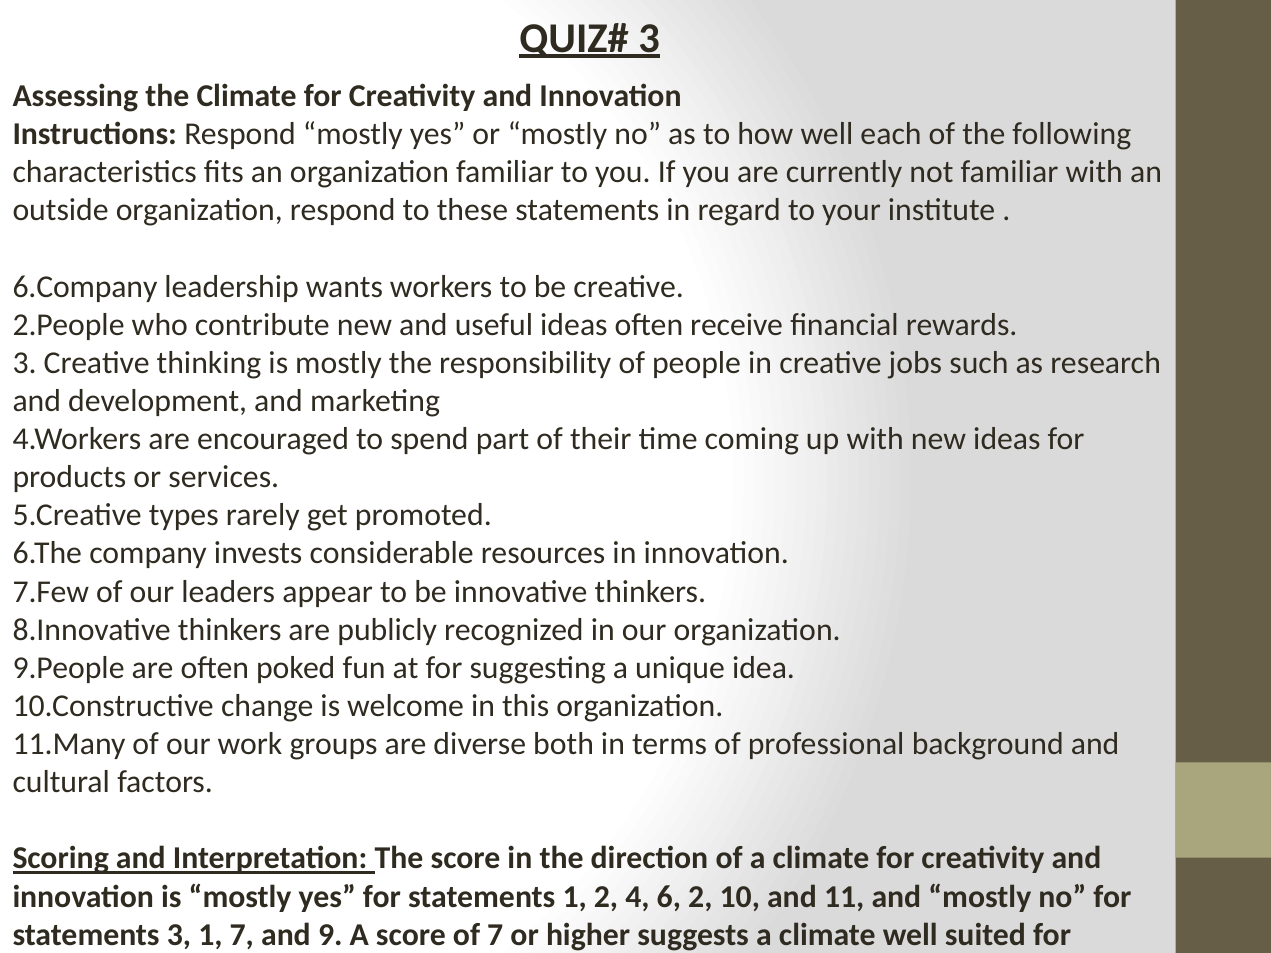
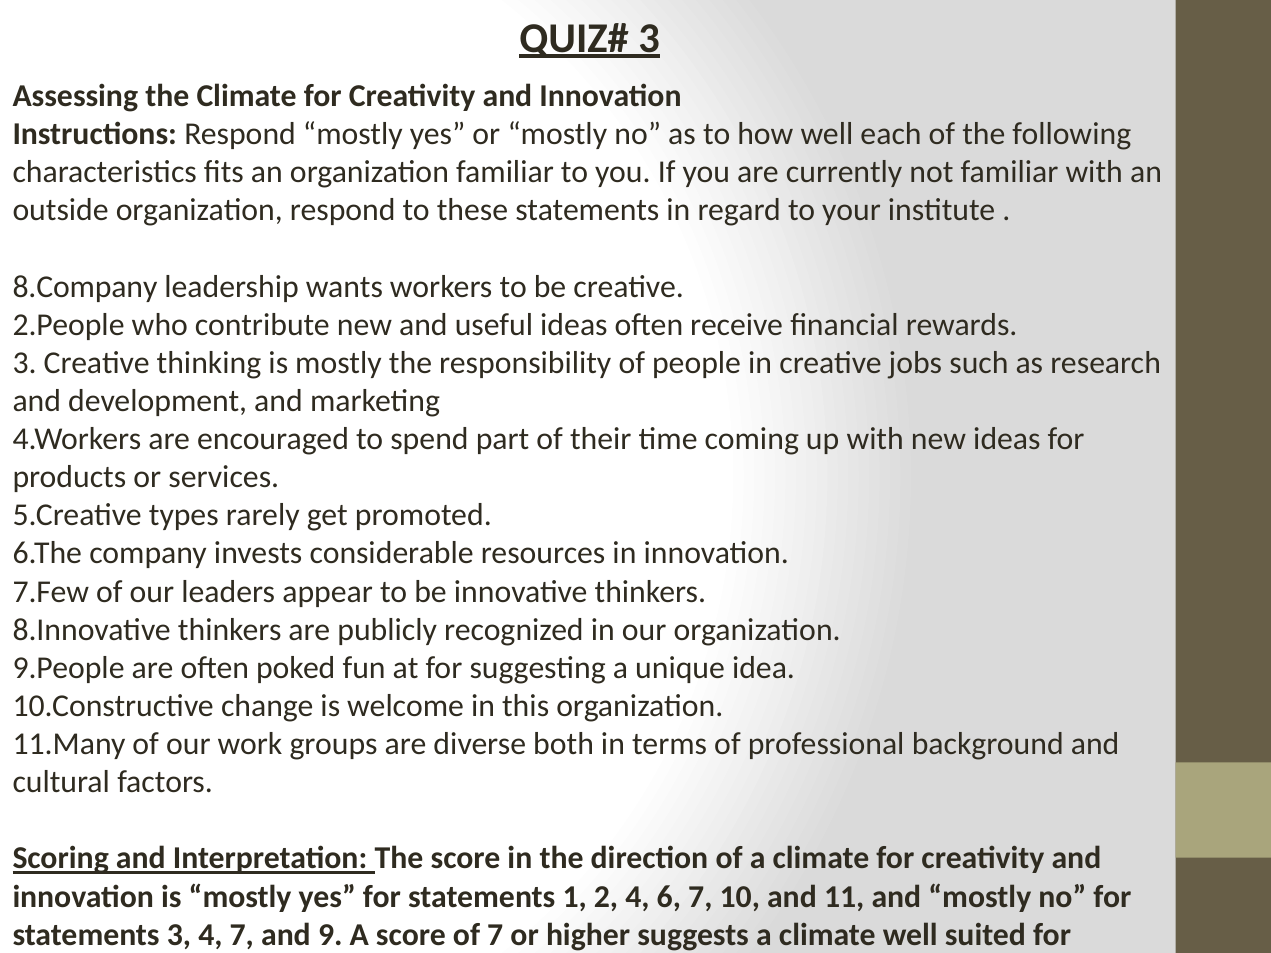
6.Company: 6.Company -> 8.Company
6 2: 2 -> 7
3 1: 1 -> 4
